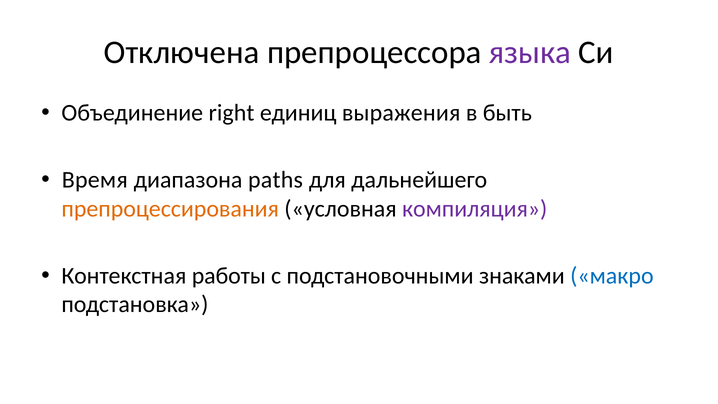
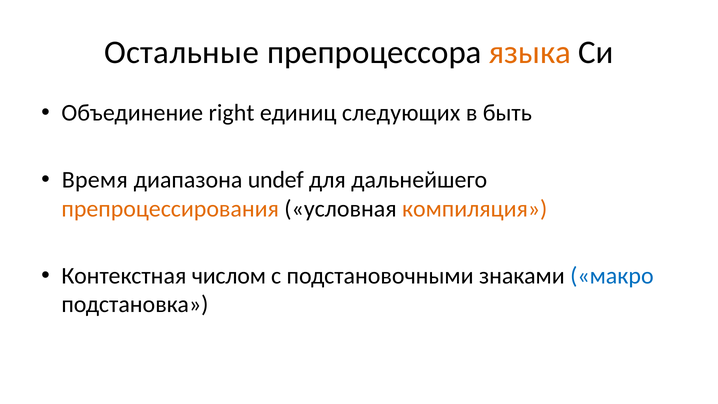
Отключена: Отключена -> Остальные
языка colour: purple -> orange
выражения: выражения -> следующих
paths: paths -> undef
компиляция colour: purple -> orange
работы: работы -> числом
